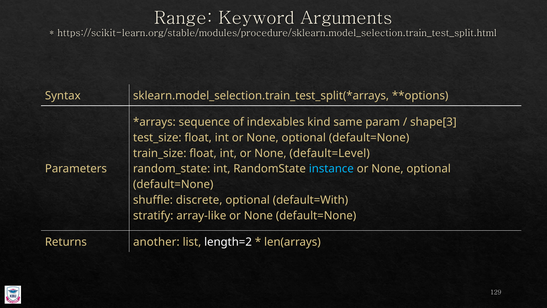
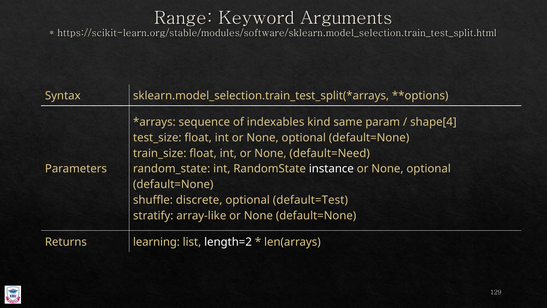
https://scikit-learn.org/stable/modules/procedure/sklearn.model_selection.train_test_split.html: https://scikit-learn.org/stable/modules/procedure/sklearn.model_selection.train_test_split.html -> https://scikit-learn.org/stable/modules/software/sklearn.model_selection.train_test_split.html
shape[3: shape[3 -> shape[4
default=Level: default=Level -> default=Need
instance colour: light blue -> white
default=With: default=With -> default=Test
another: another -> learning
